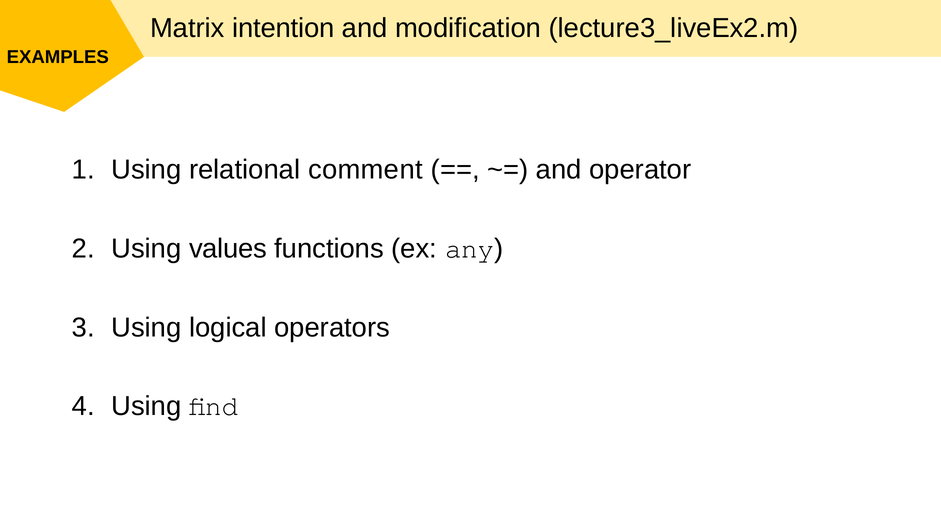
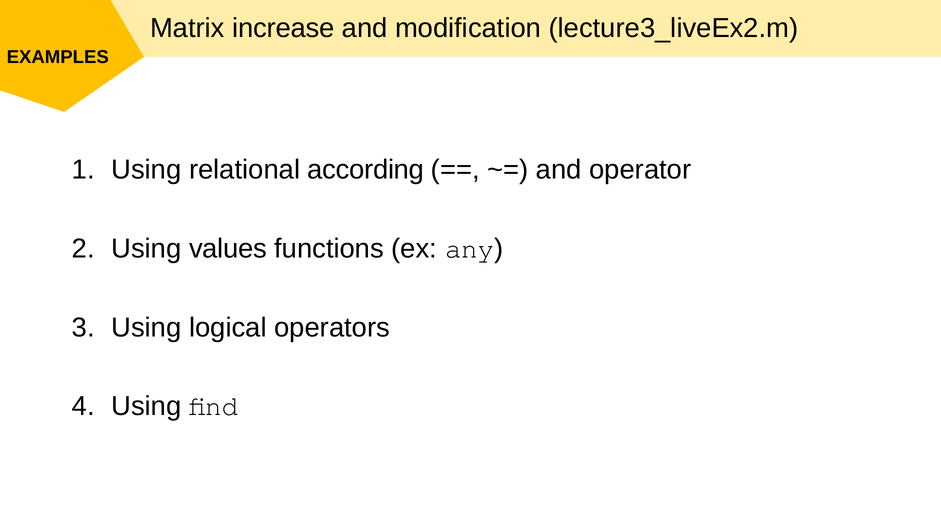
intention: intention -> increase
comment: comment -> according
